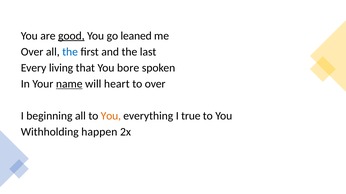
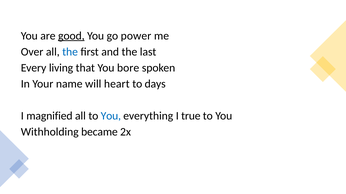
leaned: leaned -> power
name underline: present -> none
to over: over -> days
beginning: beginning -> magnified
You at (111, 116) colour: orange -> blue
happen: happen -> became
